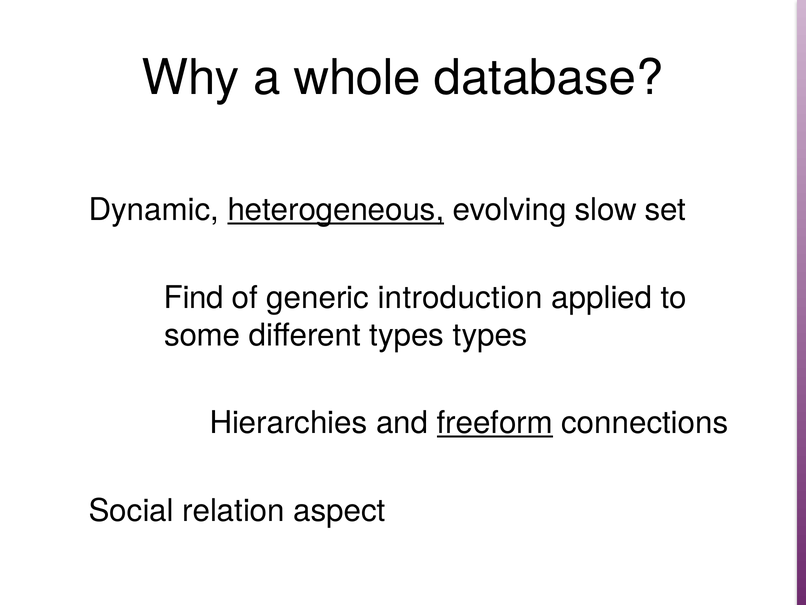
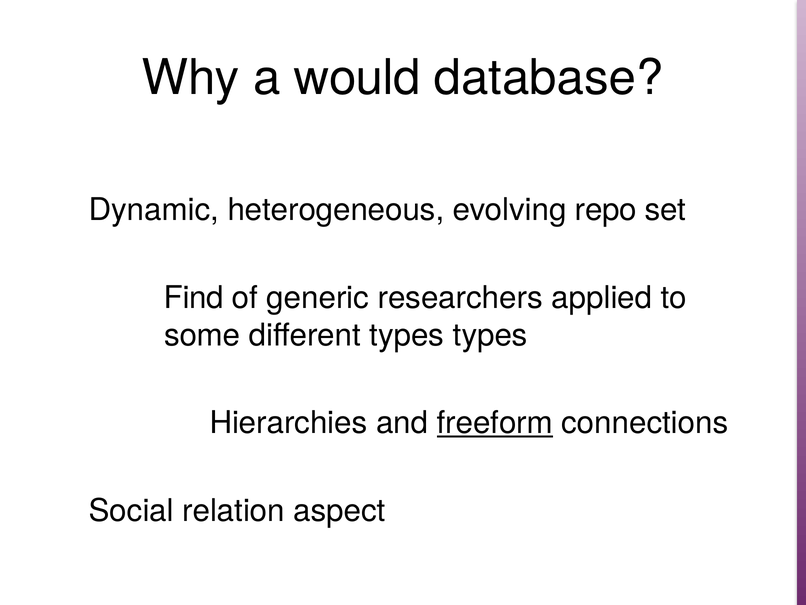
whole: whole -> would
heterogeneous underline: present -> none
slow: slow -> repo
introduction: introduction -> researchers
